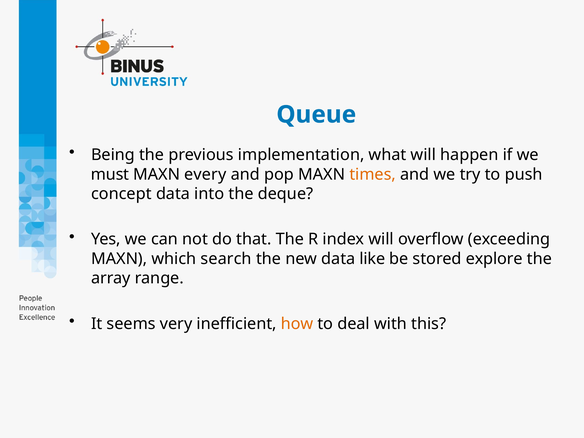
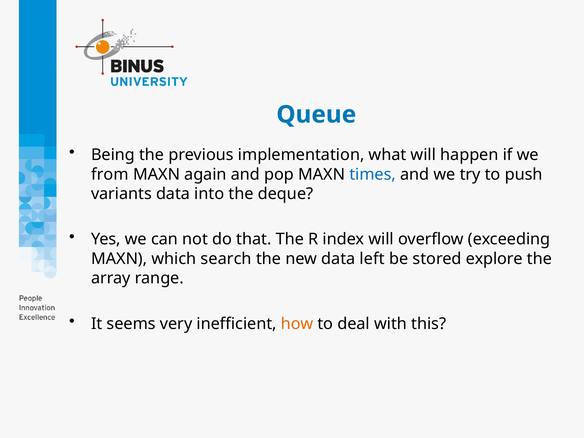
must: must -> from
every: every -> again
times colour: orange -> blue
concept: concept -> variants
like: like -> left
